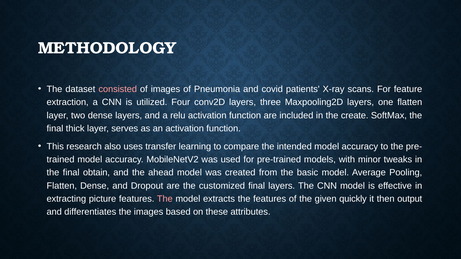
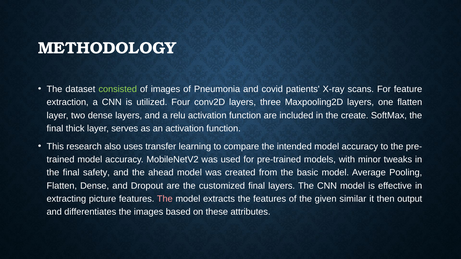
consisted colour: pink -> light green
obtain: obtain -> safety
quickly: quickly -> similar
